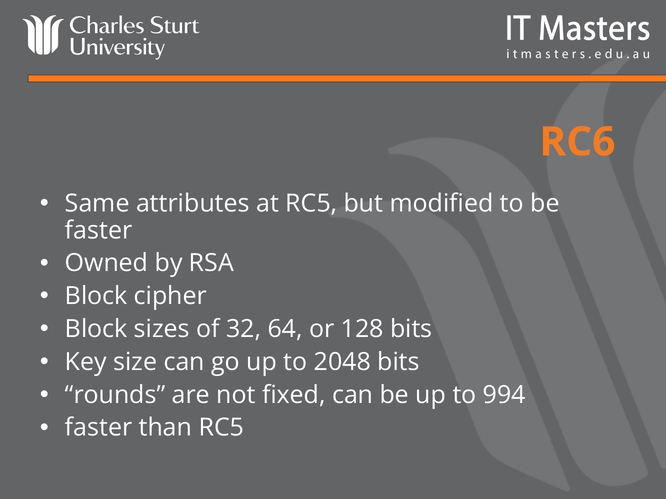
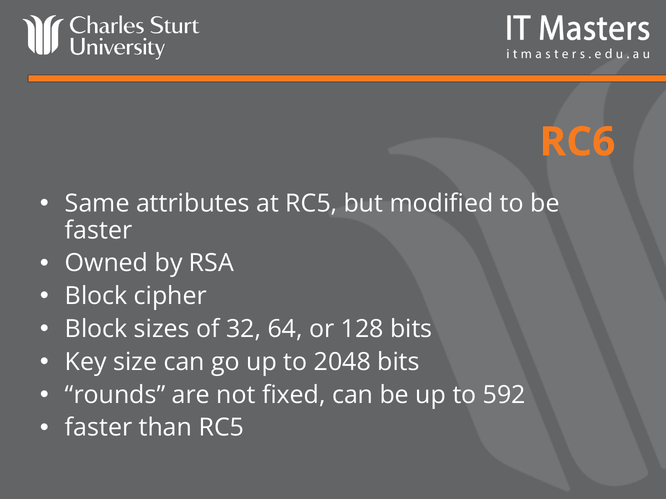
994: 994 -> 592
